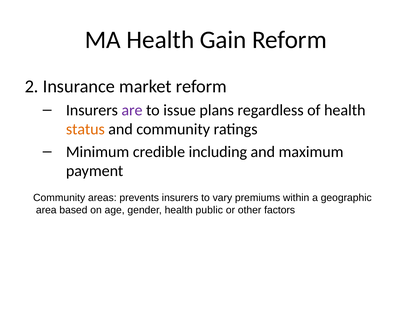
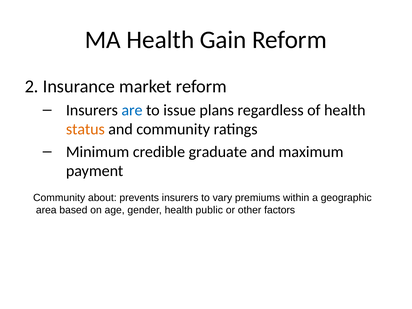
are colour: purple -> blue
including: including -> graduate
areas: areas -> about
